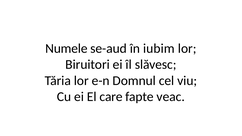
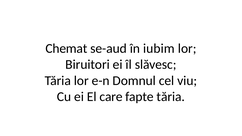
Numele: Numele -> Chemat
fapte veac: veac -> tăria
